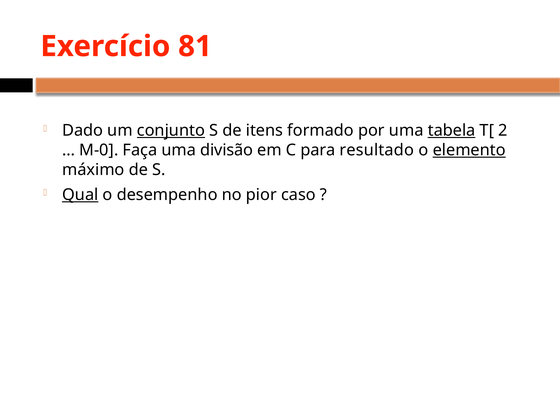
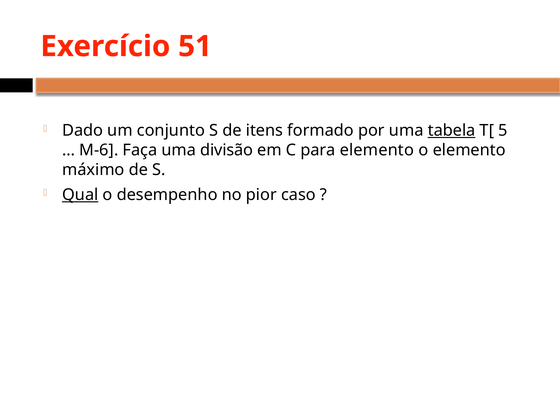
81: 81 -> 51
conjunto underline: present -> none
2: 2 -> 5
M-0: M-0 -> M-6
para resultado: resultado -> elemento
elemento at (469, 150) underline: present -> none
